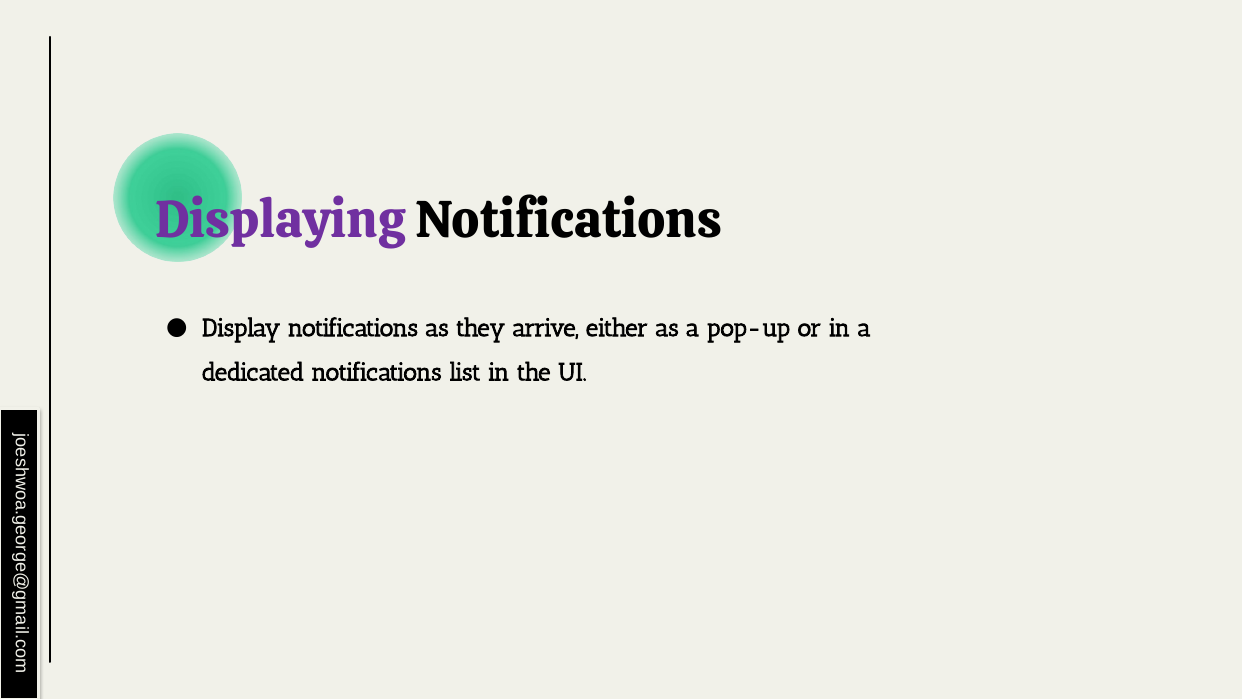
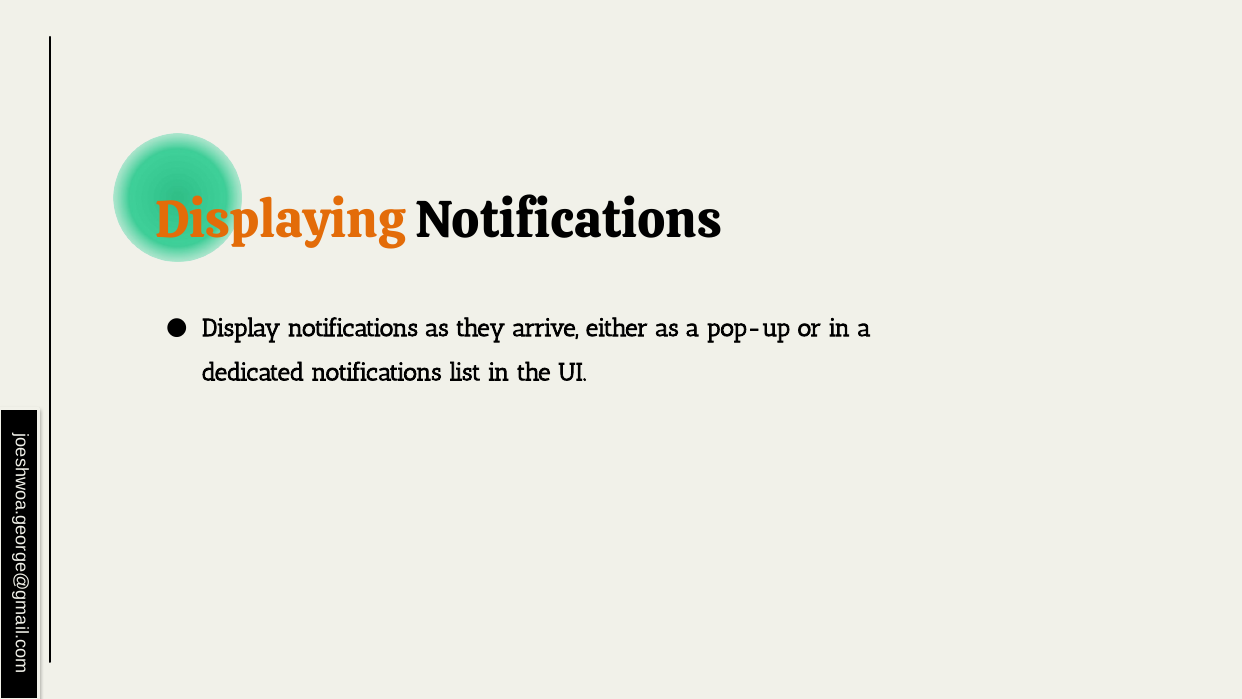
Displaying colour: purple -> orange
